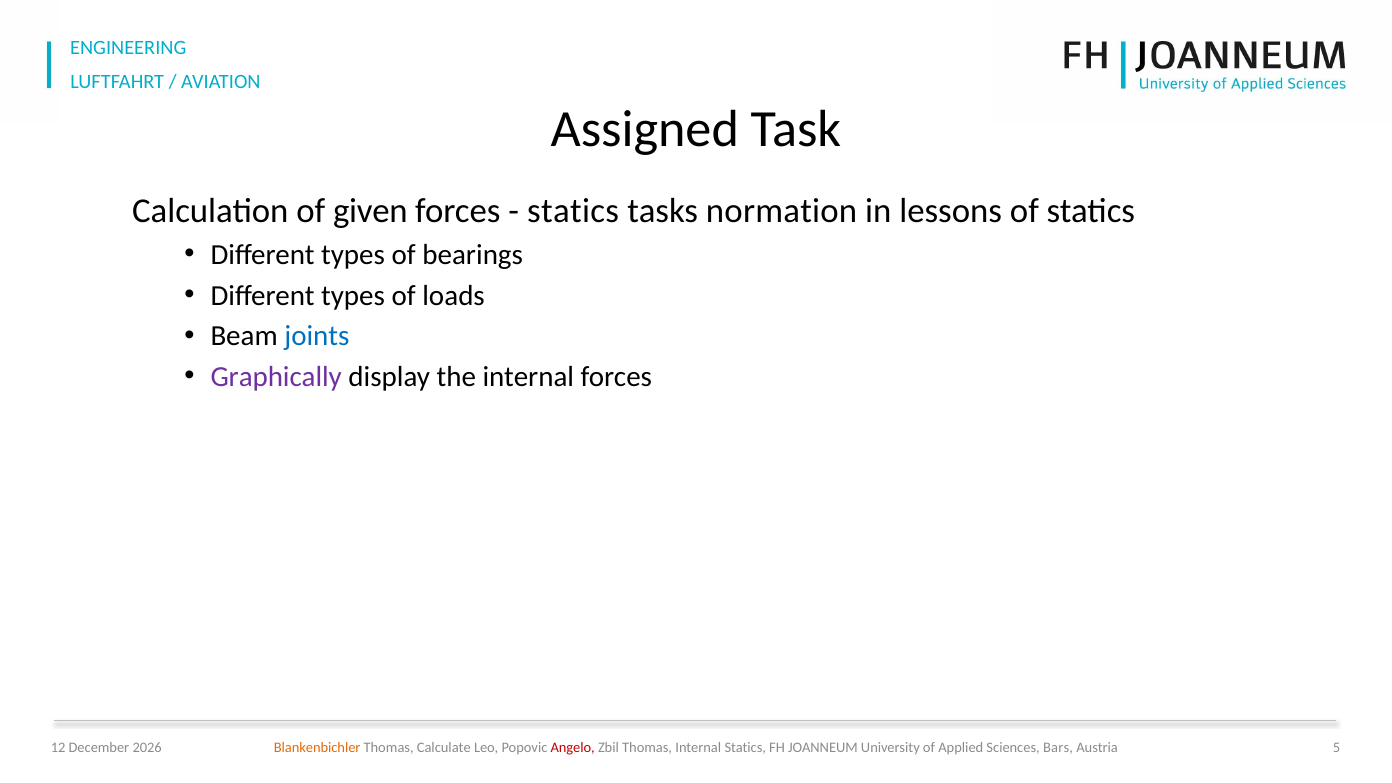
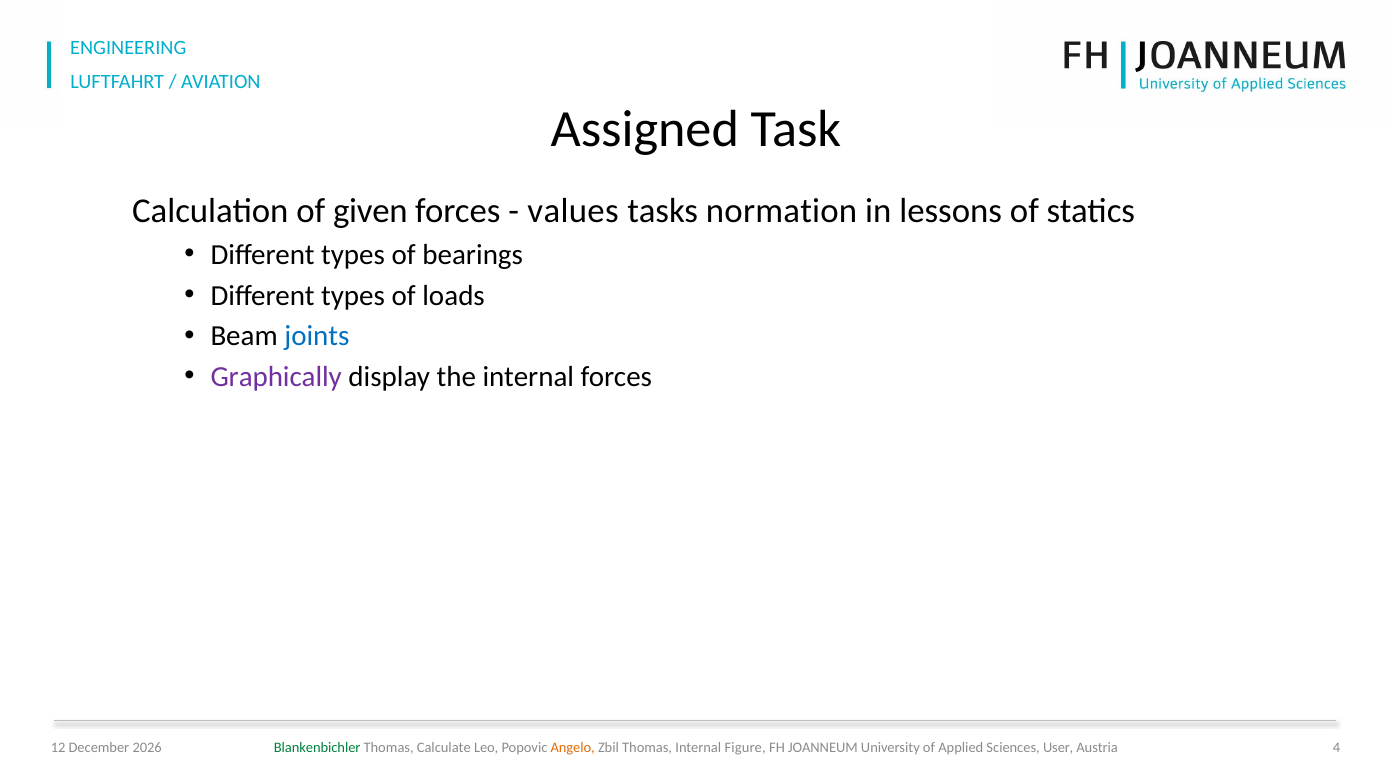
statics at (573, 211): statics -> values
Blankenbichler colour: orange -> green
Angelo colour: red -> orange
Internal Statics: Statics -> Figure
Bars: Bars -> User
5: 5 -> 4
